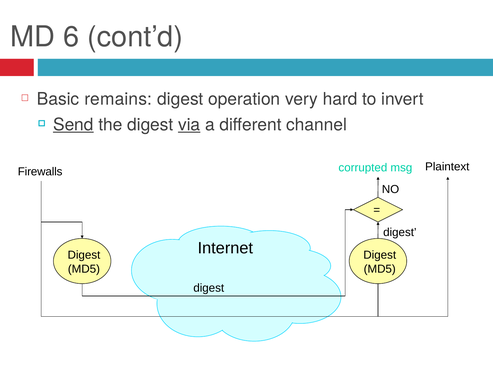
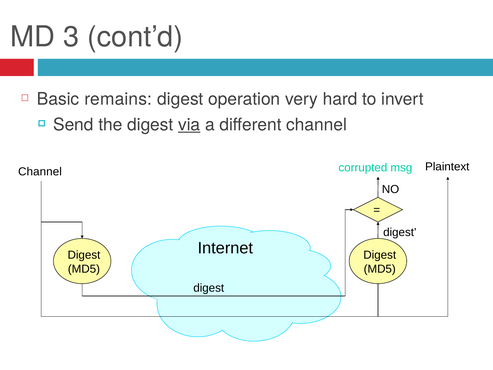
6: 6 -> 3
Send underline: present -> none
Firewalls at (40, 172): Firewalls -> Channel
